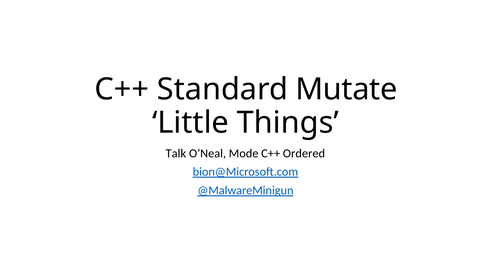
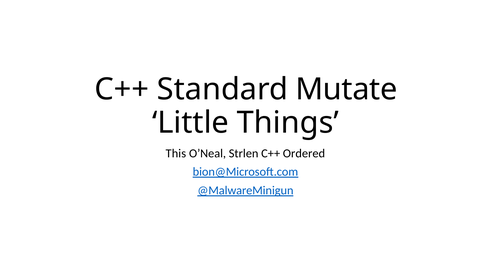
Talk: Talk -> This
Mode: Mode -> Strlen
